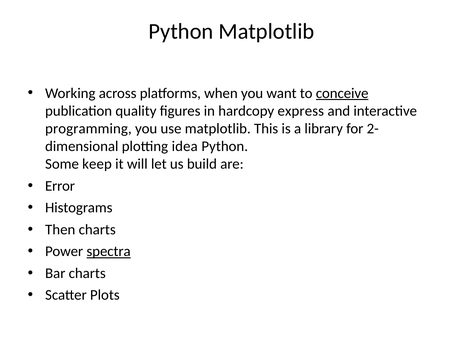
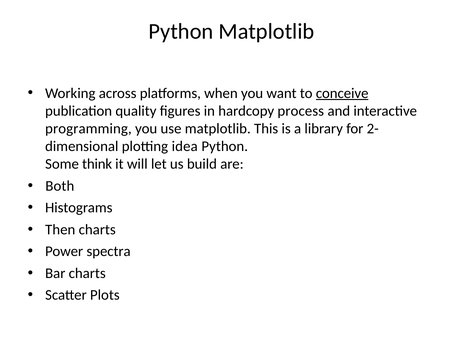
express: express -> process
keep: keep -> think
Error: Error -> Both
spectra underline: present -> none
